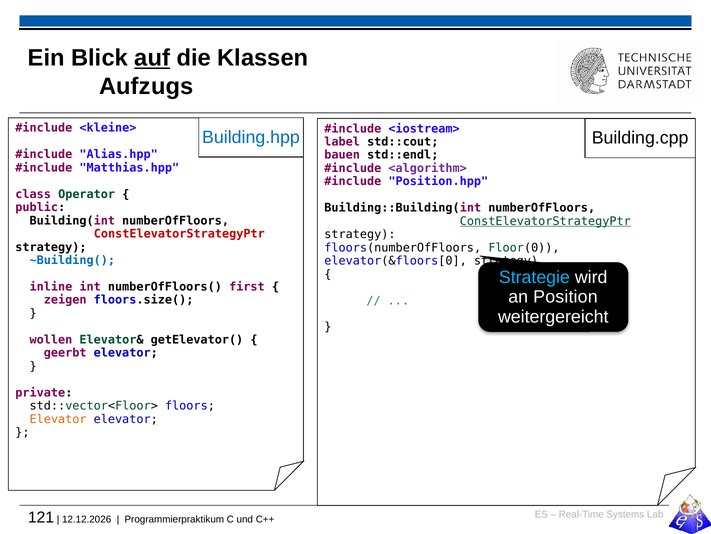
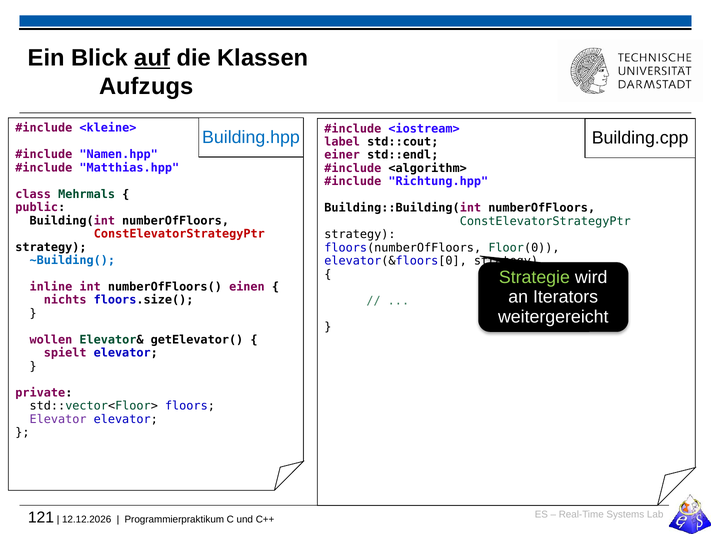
Alias.hpp: Alias.hpp -> Namen.hpp
bauen: bauen -> einer
<algorithm> colour: purple -> black
Position.hpp: Position.hpp -> Richtung.hpp
Operator: Operator -> Mehrmals
ConstElevatorStrategyPtr at (545, 221) underline: present -> none
Strategie colour: light blue -> light green
first: first -> einen
Position: Position -> Iterators
zeigen: zeigen -> nichts
geerbt: geerbt -> spielt
Elevator at (58, 419) colour: orange -> purple
